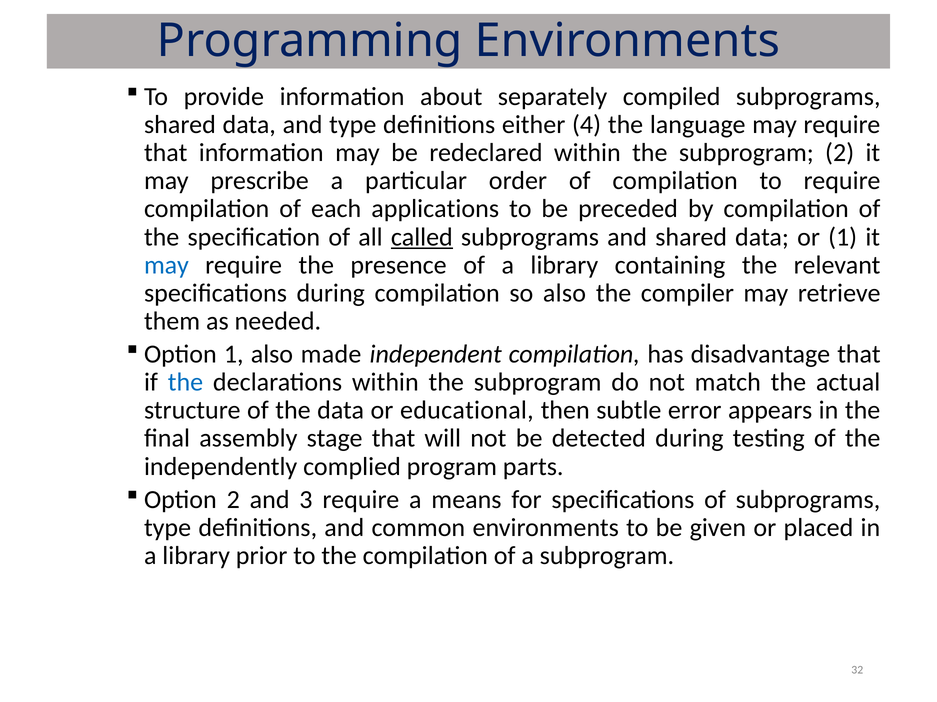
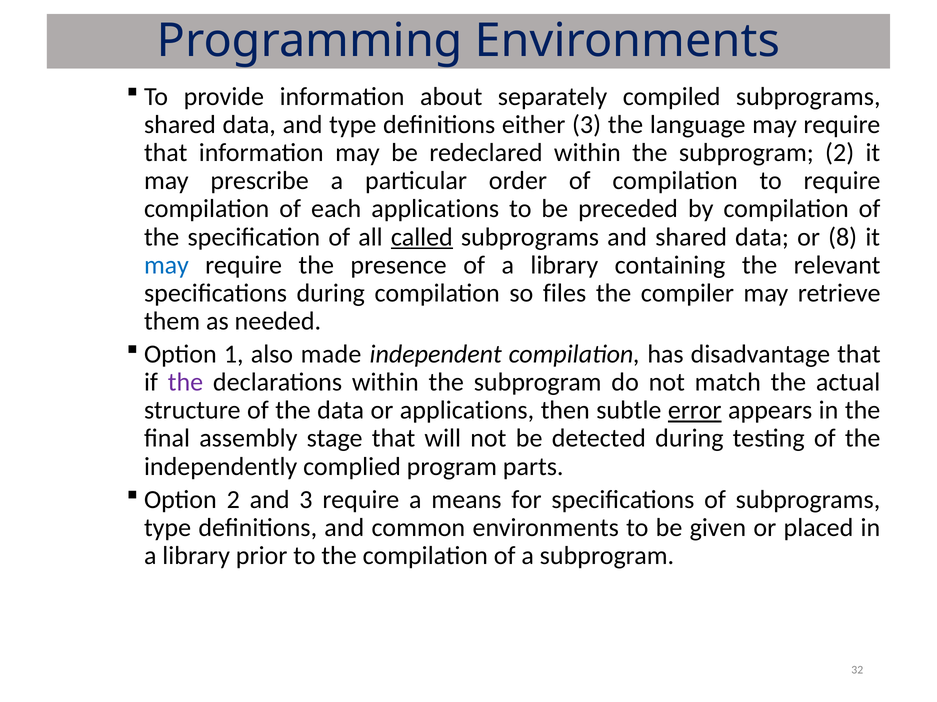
either 4: 4 -> 3
or 1: 1 -> 8
so also: also -> files
the at (185, 383) colour: blue -> purple
or educational: educational -> applications
error underline: none -> present
